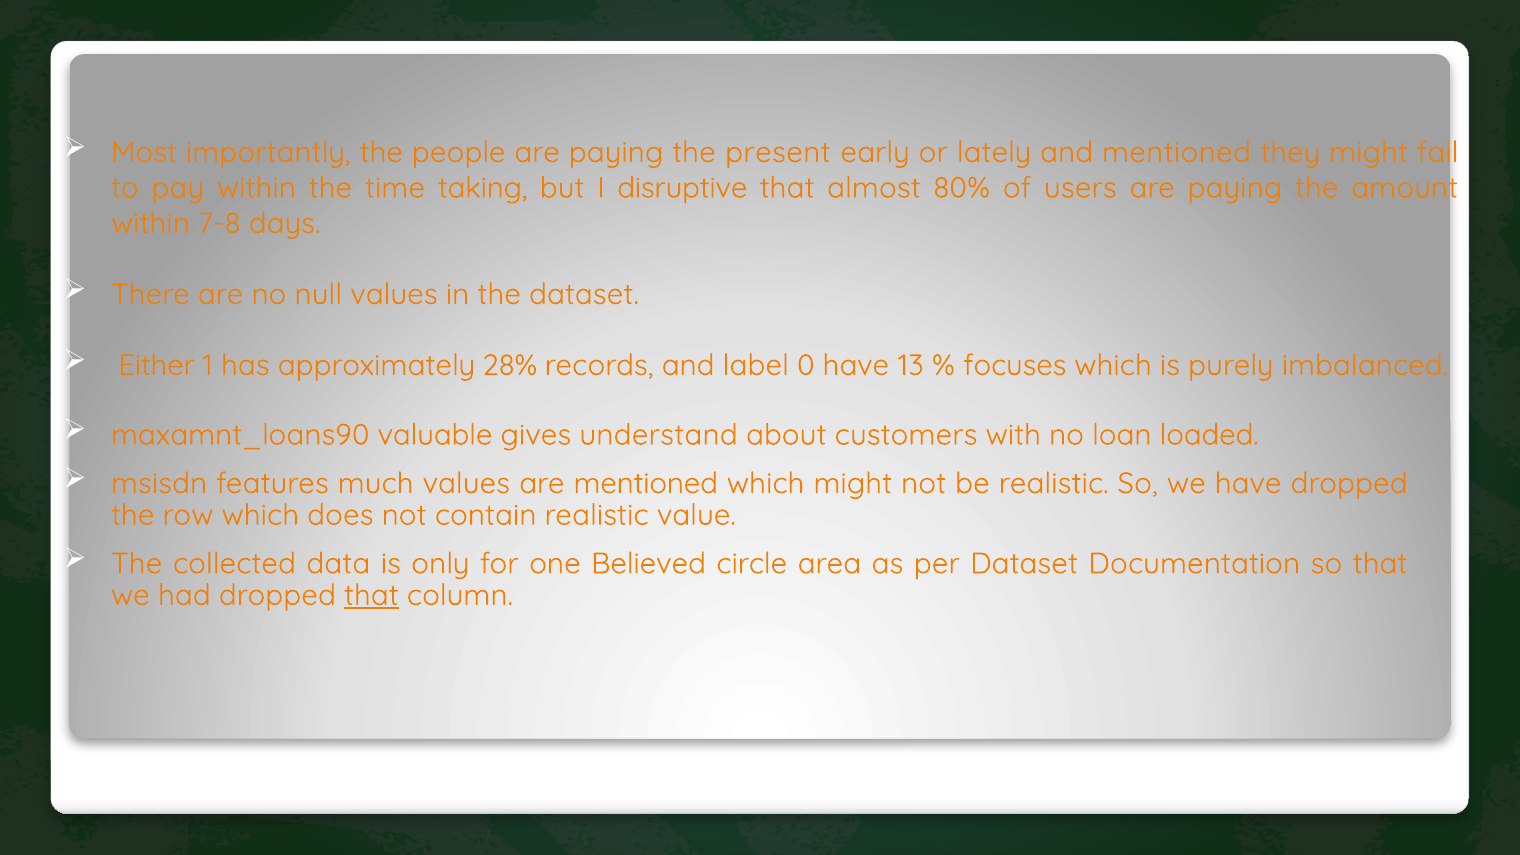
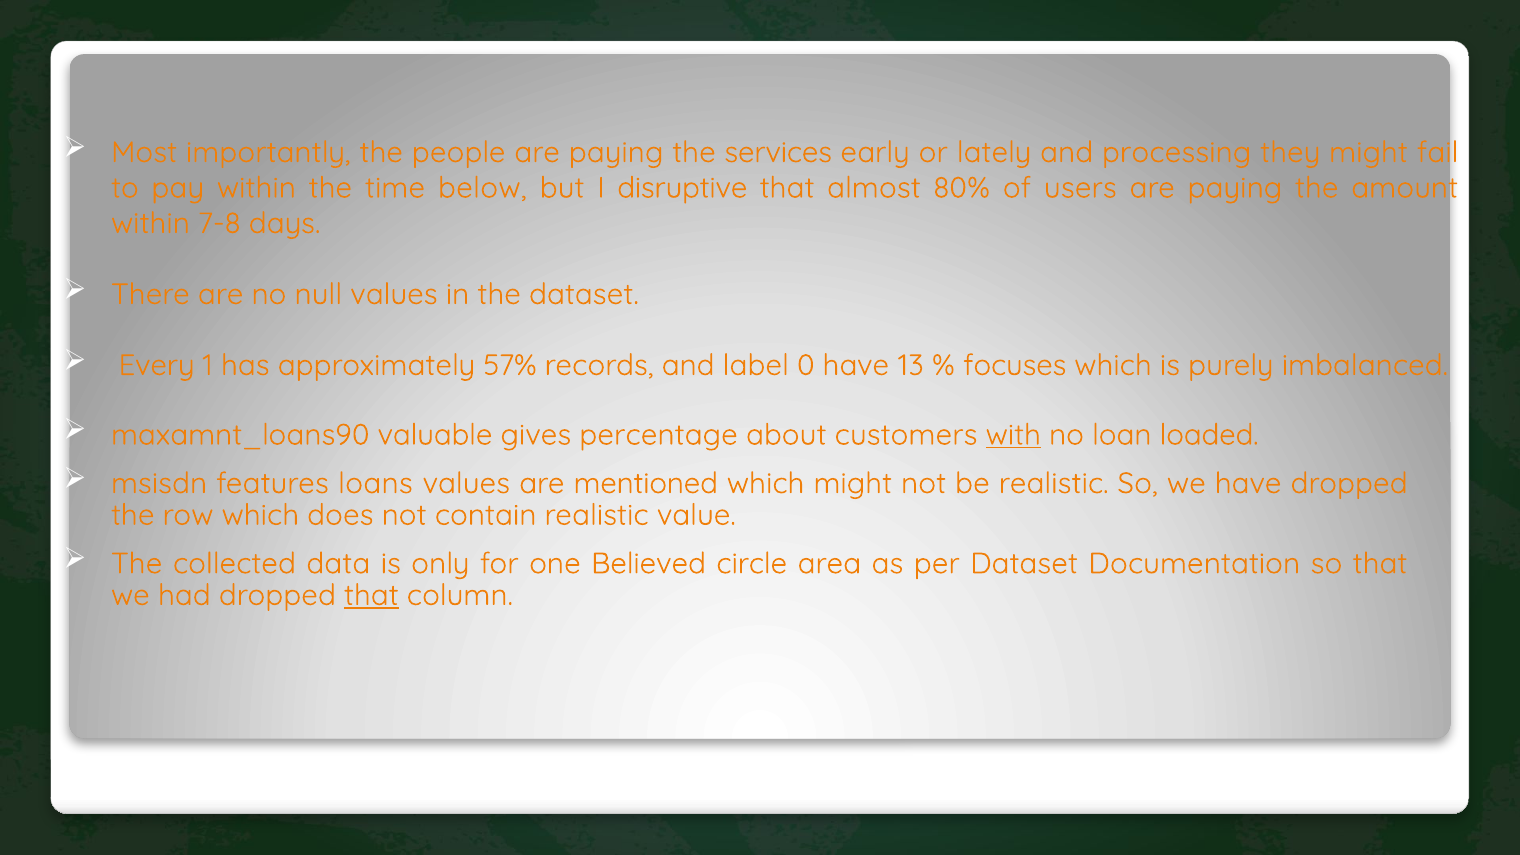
present: present -> services
and mentioned: mentioned -> processing
taking: taking -> below
Either: Either -> Every
28%: 28% -> 57%
understand: understand -> percentage
with underline: none -> present
much: much -> loans
